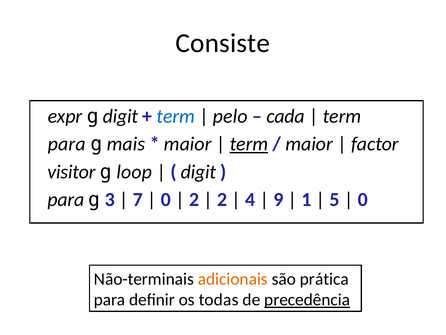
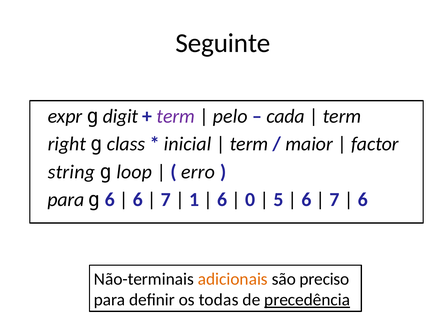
Consiste: Consiste -> Seguinte
term at (176, 116) colour: blue -> purple
para at (67, 144): para -> right
mais: mais -> class
maior at (188, 144): maior -> inicial
term at (249, 144) underline: present -> none
visitor: visitor -> string
digit at (198, 172): digit -> erro
g 3: 3 -> 6
7 at (138, 199): 7 -> 6
0 at (166, 199): 0 -> 7
2 at (194, 199): 2 -> 1
2 at (222, 199): 2 -> 6
4: 4 -> 0
9: 9 -> 5
1 at (306, 199): 1 -> 6
5 at (335, 199): 5 -> 7
0 at (363, 199): 0 -> 6
prática: prática -> preciso
